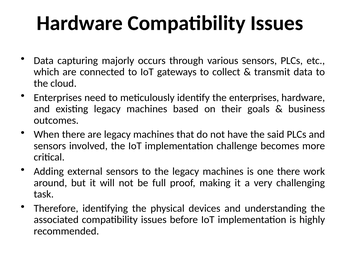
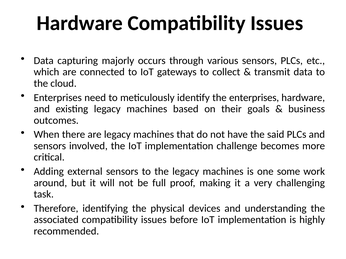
one there: there -> some
